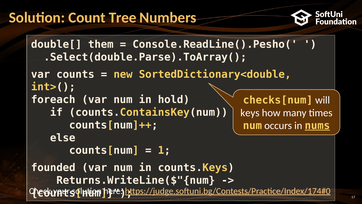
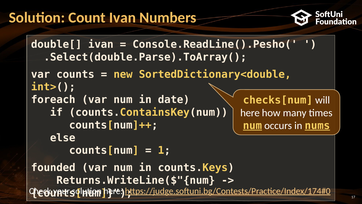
Count Tree: Tree -> Ivan
double[ them: them -> ivan
hold: hold -> date
keys at (250, 113): keys -> here
num at (252, 125) underline: none -> present
